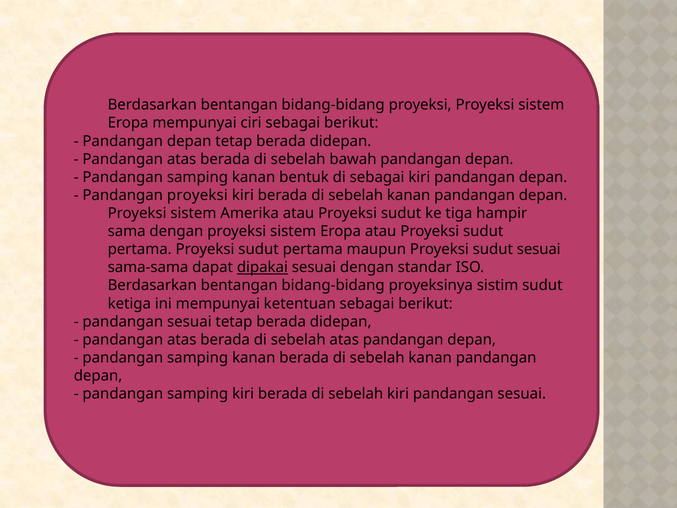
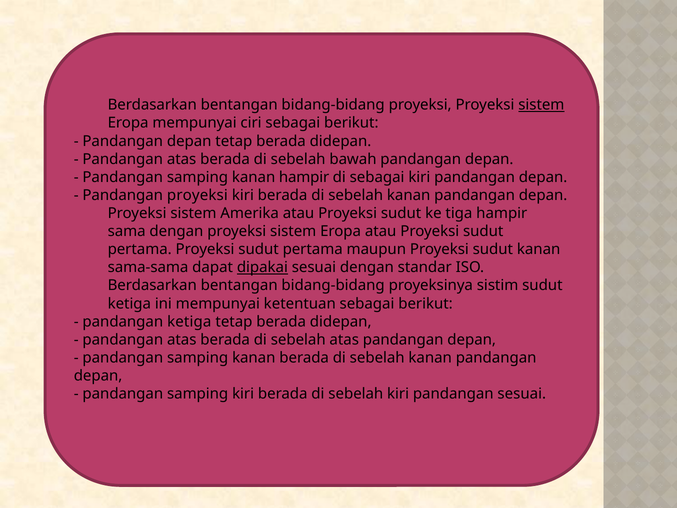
sistem at (541, 105) underline: none -> present
kanan bentuk: bentuk -> hampir
sudut sesuai: sesuai -> kanan
sesuai at (189, 321): sesuai -> ketiga
